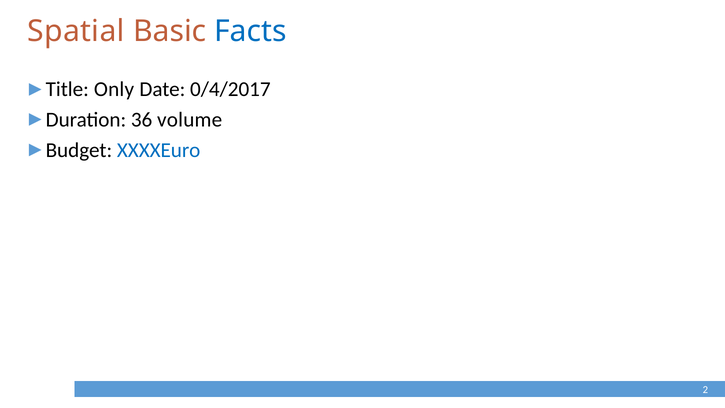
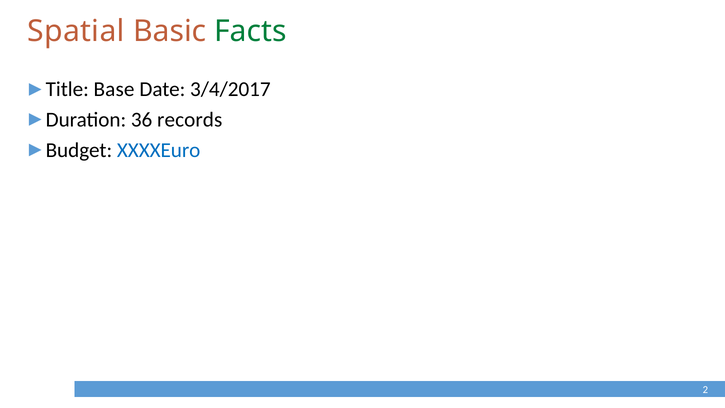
Facts colour: blue -> green
Only: Only -> Base
0/4/2017: 0/4/2017 -> 3/4/2017
volume: volume -> records
